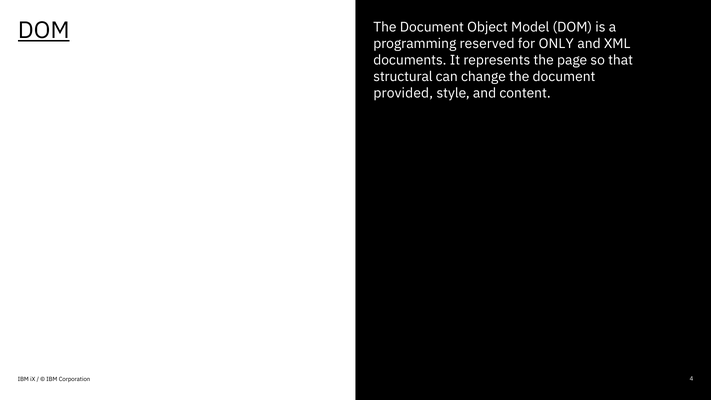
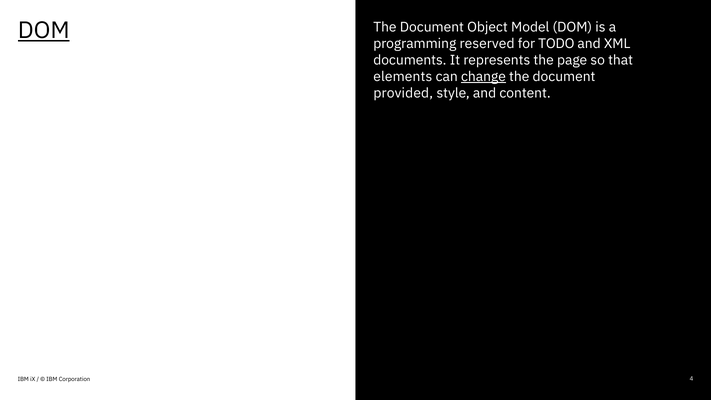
ONLY: ONLY -> TODO
structural: structural -> elements
change underline: none -> present
